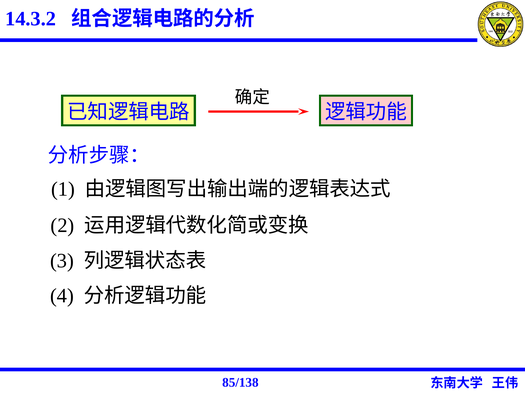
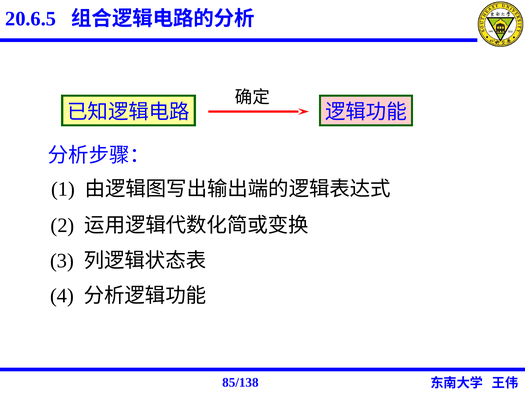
14.3.2: 14.3.2 -> 20.6.5
